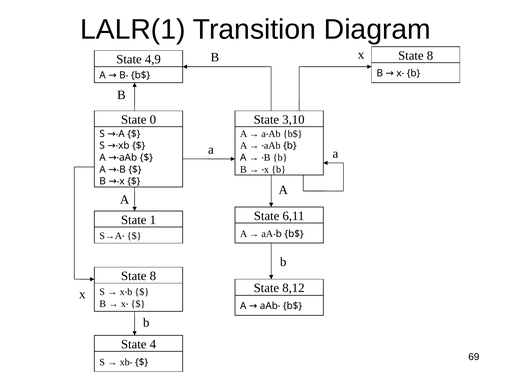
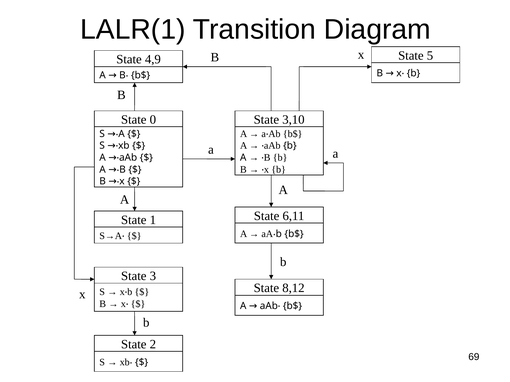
8 at (430, 56): 8 -> 5
8 at (153, 276): 8 -> 3
4: 4 -> 2
